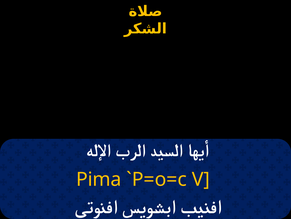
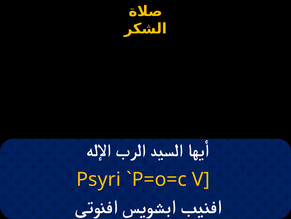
Pima: Pima -> Psyri
